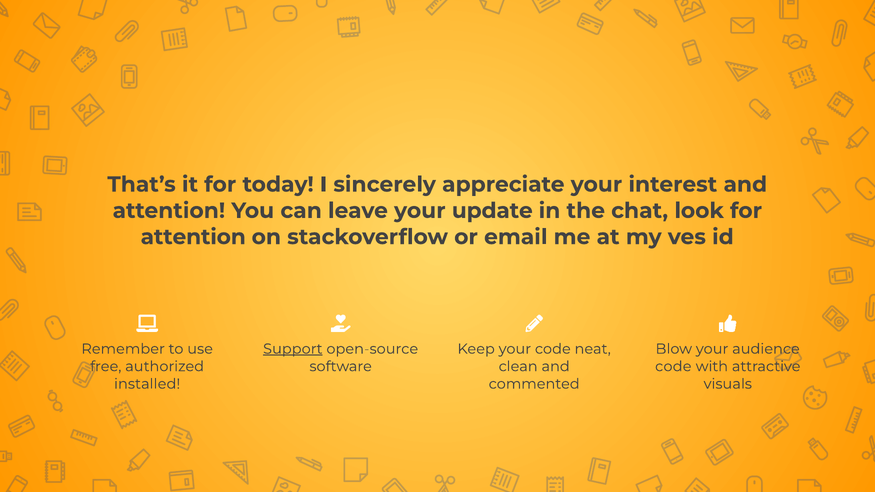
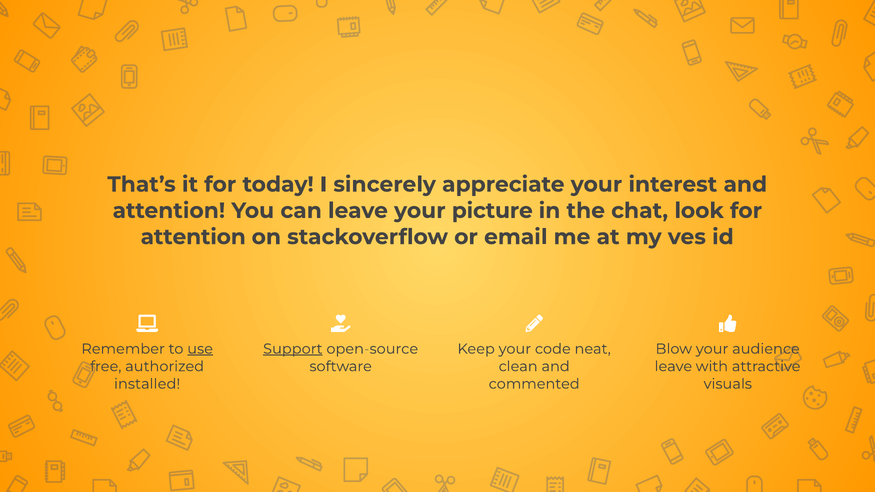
update: update -> picture
use underline: none -> present
code at (673, 367): code -> leave
